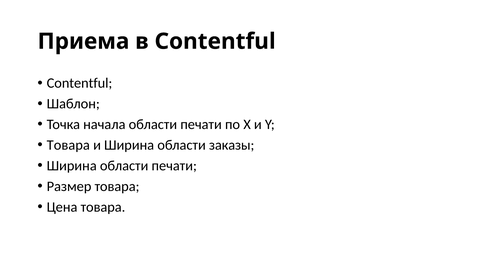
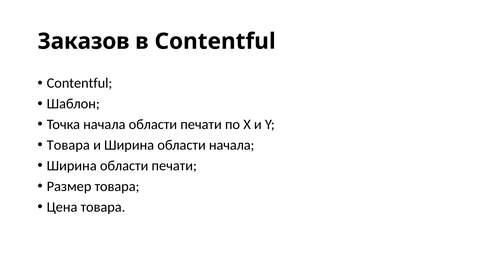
Приема: Приема -> Заказов
области заказы: заказы -> начала
